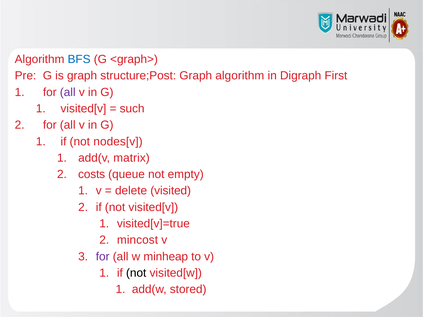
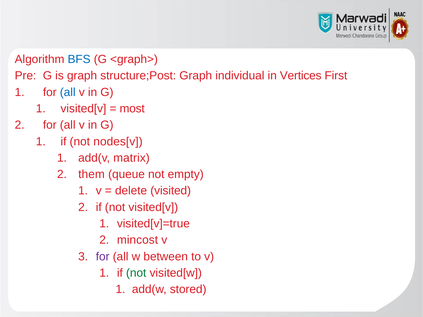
Graph algorithm: algorithm -> individual
Digraph: Digraph -> Vertices
all at (68, 92) colour: purple -> blue
such: such -> most
costs: costs -> them
minheap: minheap -> between
not at (136, 273) colour: black -> green
